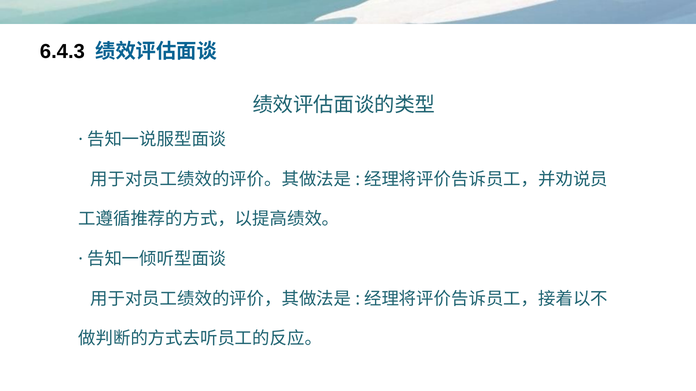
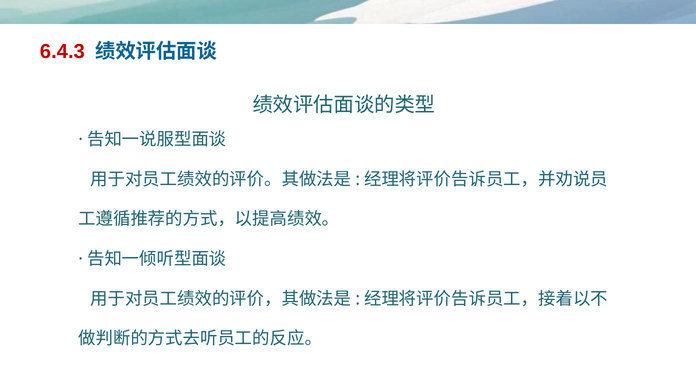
6.4.3 colour: black -> red
